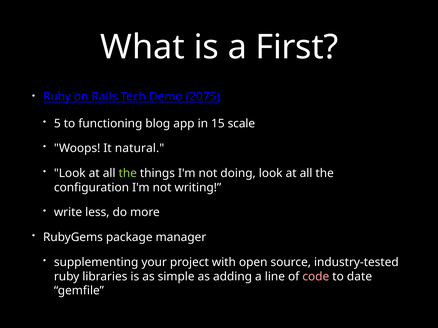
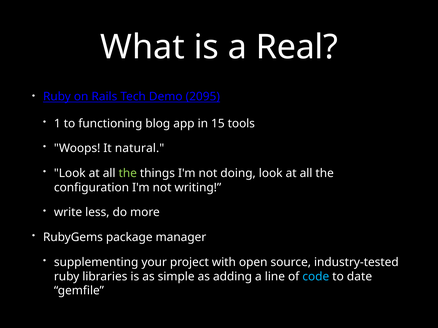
First: First -> Real
2075: 2075 -> 2095
5: 5 -> 1
scale: scale -> tools
code colour: pink -> light blue
